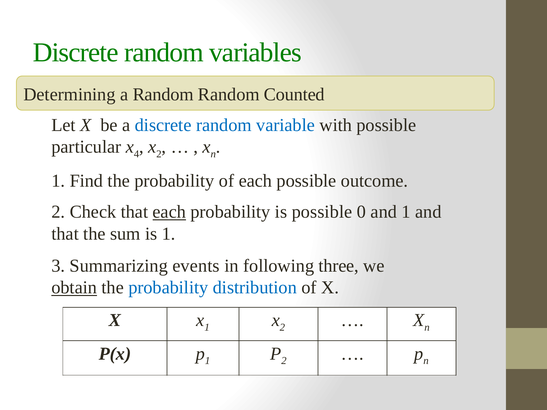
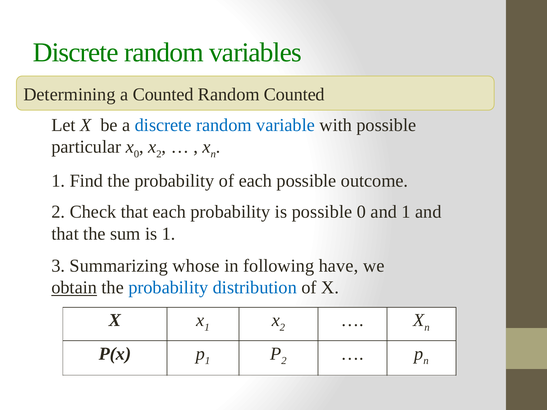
a Random: Random -> Counted
x 4: 4 -> 0
each at (169, 212) underline: present -> none
events: events -> whose
three: three -> have
